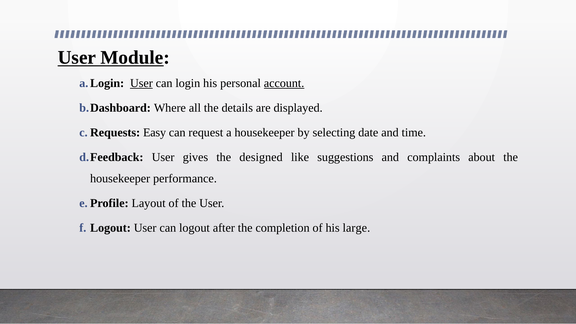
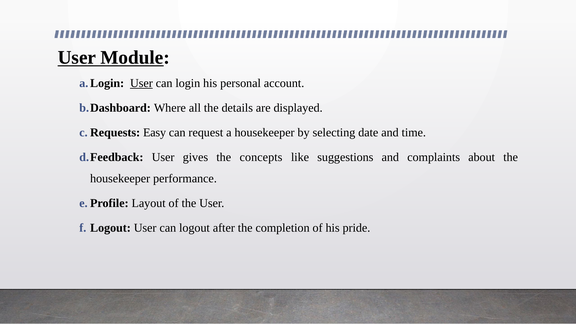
account underline: present -> none
designed: designed -> concepts
large: large -> pride
